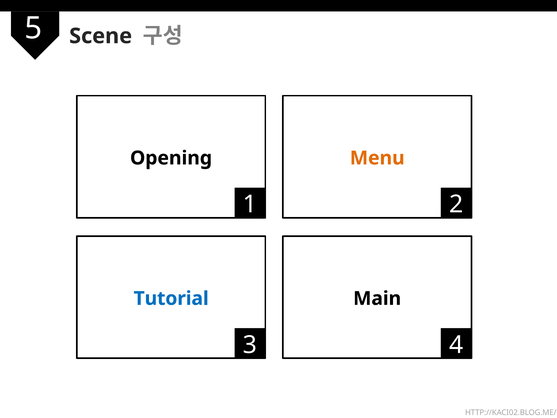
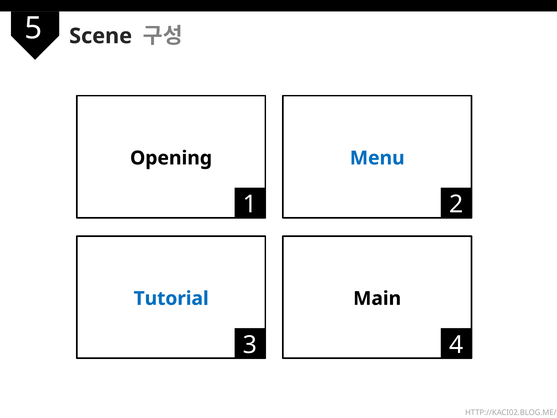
Menu colour: orange -> blue
